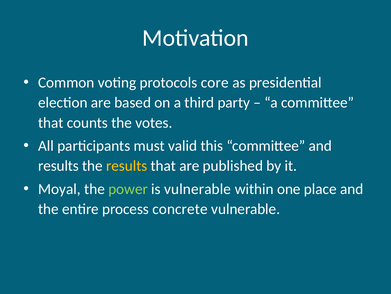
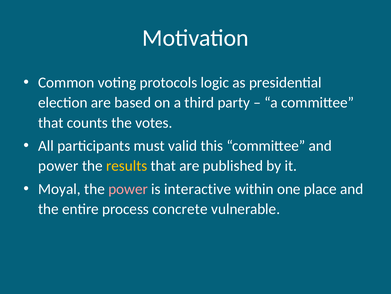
core: core -> logic
results at (58, 166): results -> power
power at (128, 189) colour: light green -> pink
is vulnerable: vulnerable -> interactive
